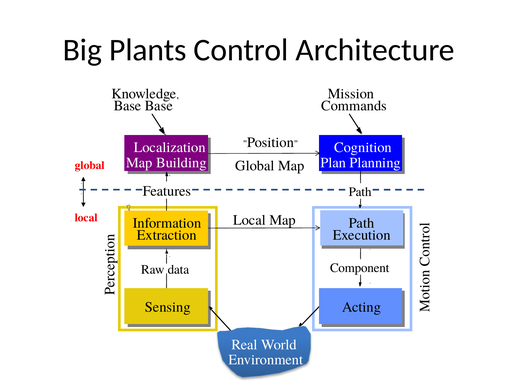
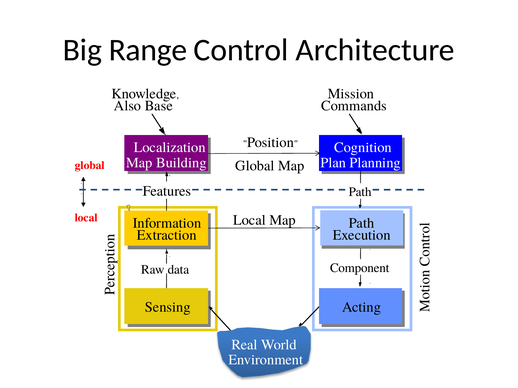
Plants: Plants -> Range
Base at (128, 106): Base -> Also
